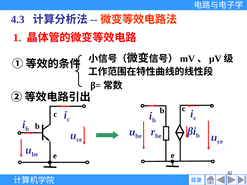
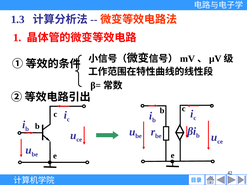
4.3: 4.3 -> 1.3
